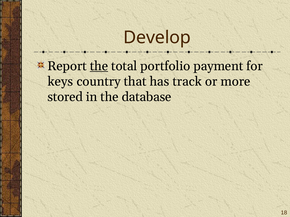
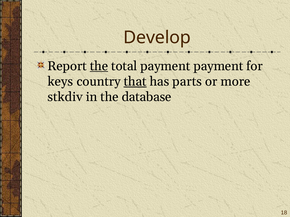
total portfolio: portfolio -> payment
that underline: none -> present
track: track -> parts
stored: stored -> stkdiv
